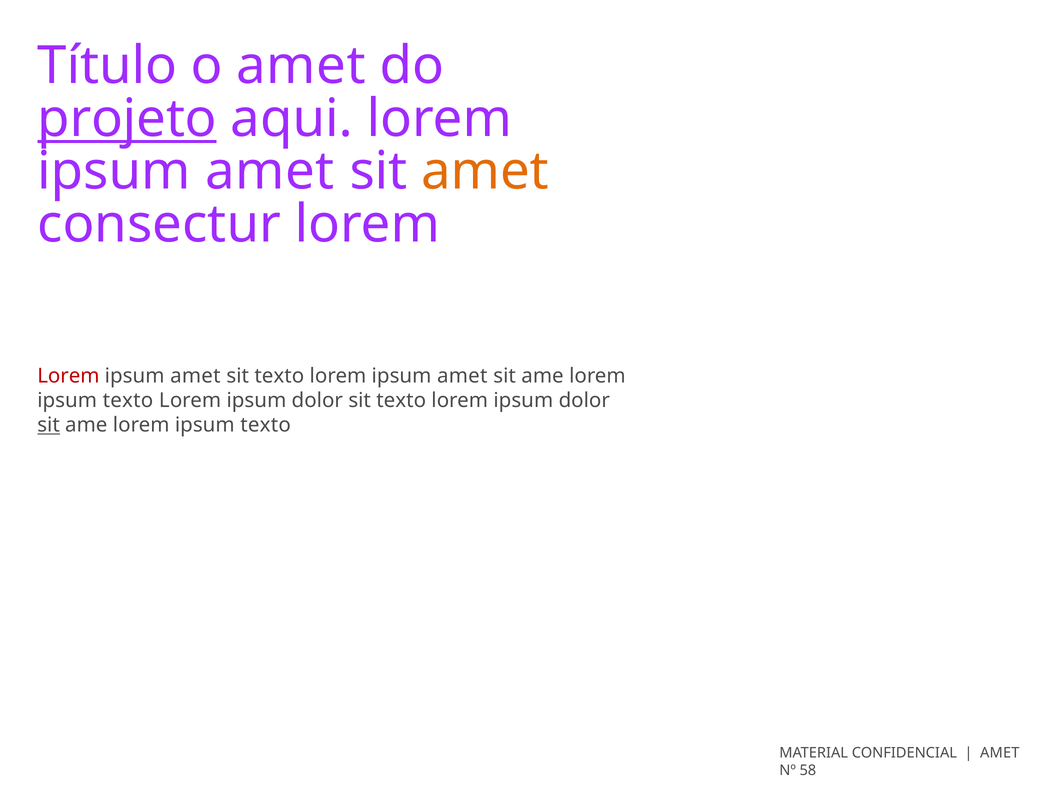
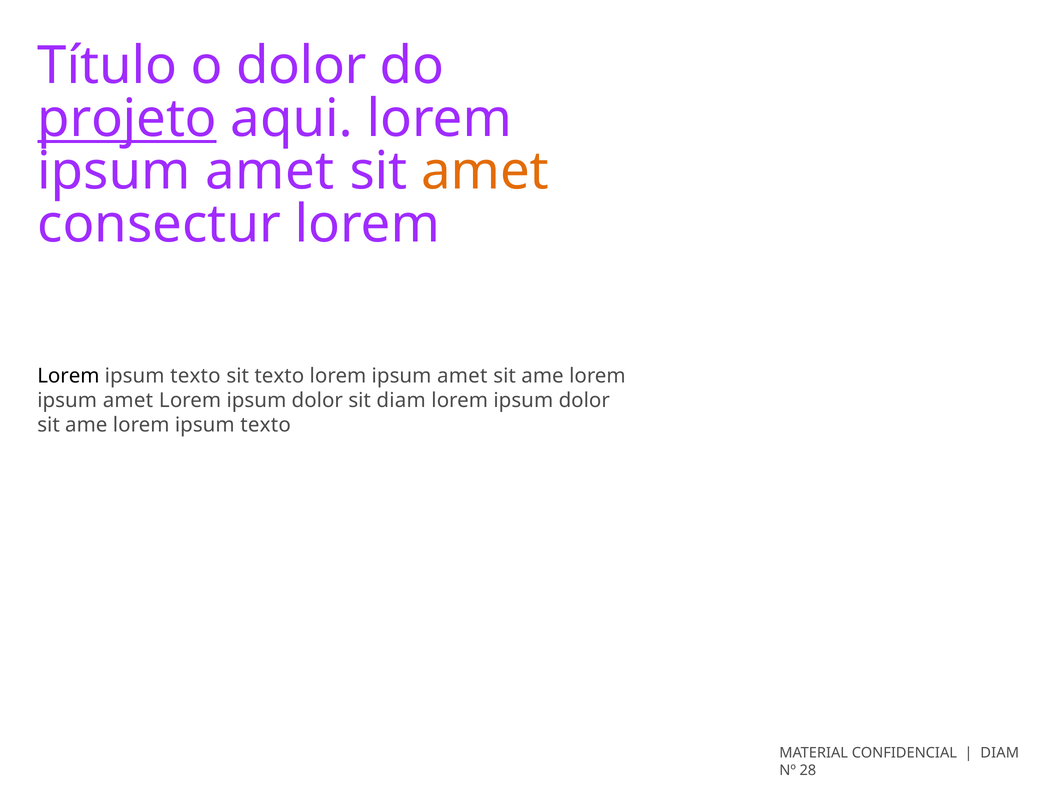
o amet: amet -> dolor
Lorem at (68, 376) colour: red -> black
amet at (195, 376): amet -> texto
texto at (128, 400): texto -> amet
dolor sit texto: texto -> diam
sit at (49, 425) underline: present -> none
AMET at (1000, 753): AMET -> DIAM
58: 58 -> 28
